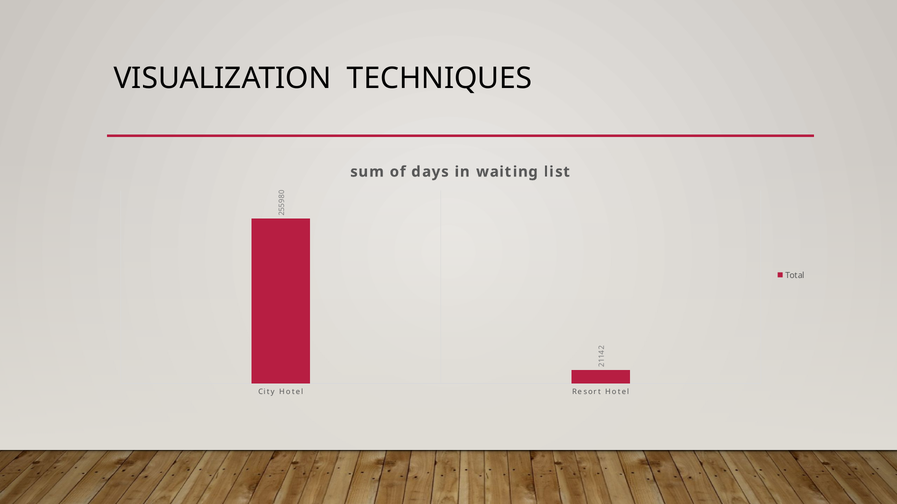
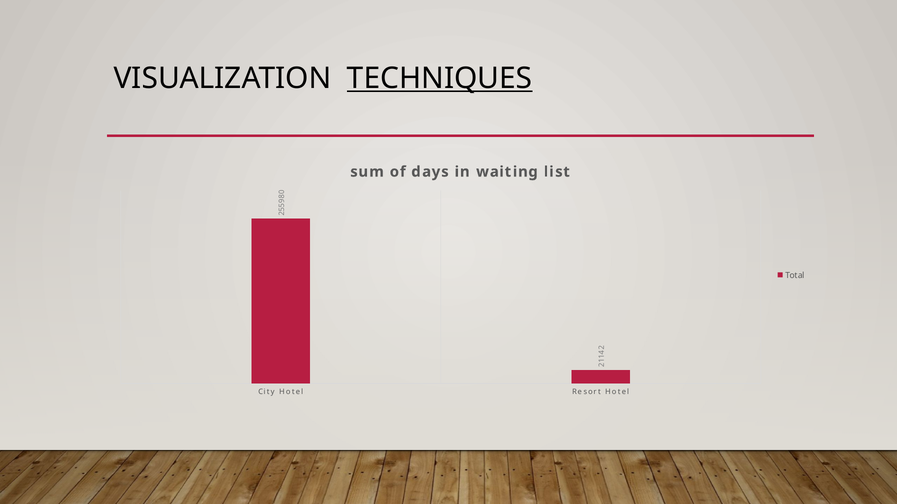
TECHNIQUES underline: none -> present
